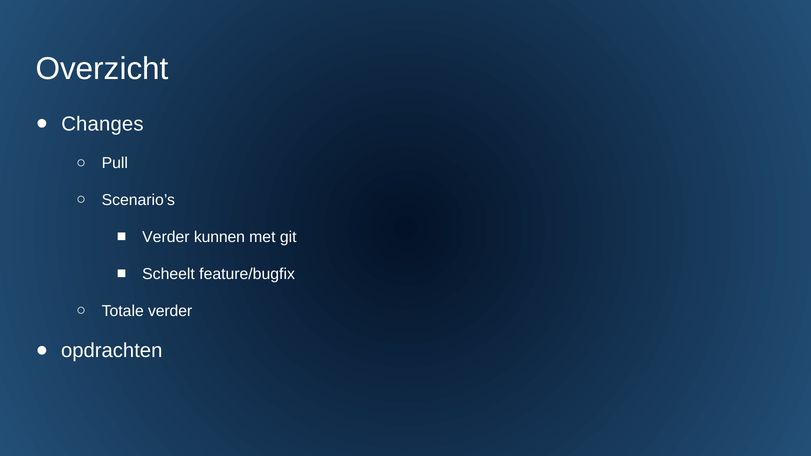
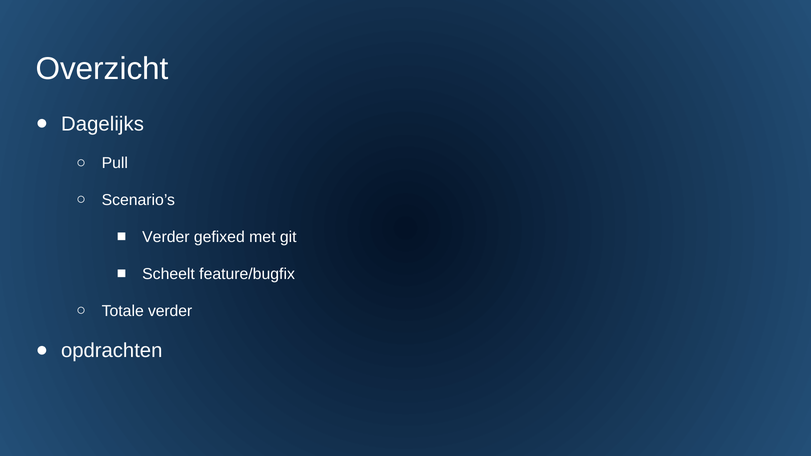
Changes: Changes -> Dagelijks
kunnen: kunnen -> gefixed
